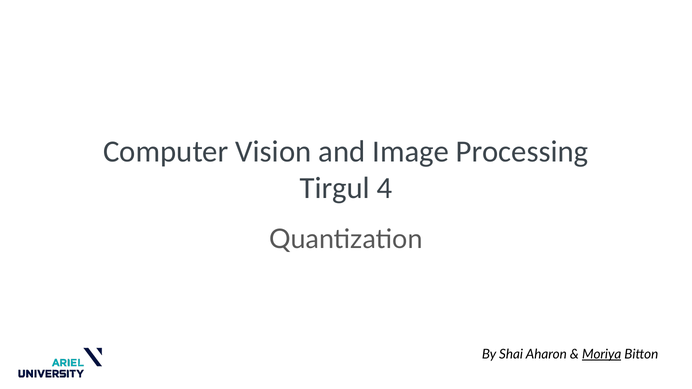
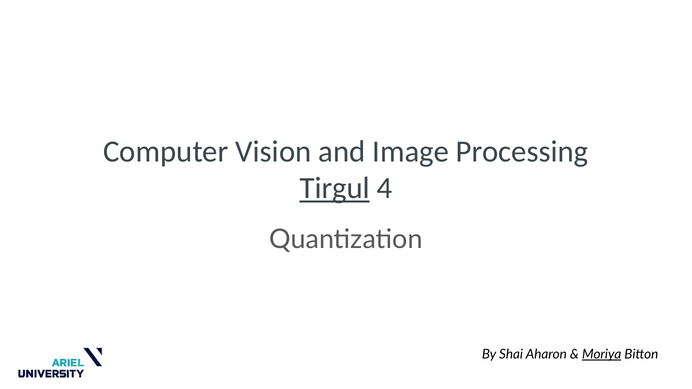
Tirgul underline: none -> present
